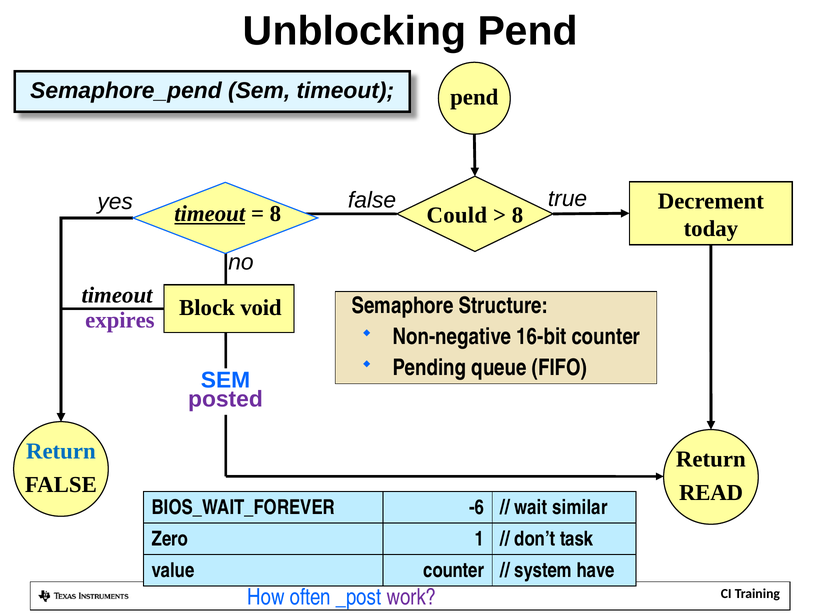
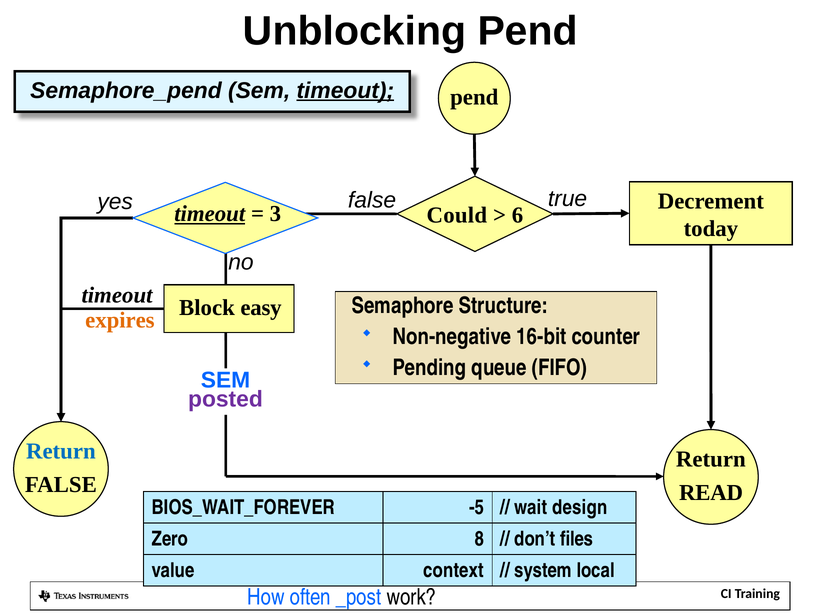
timeout at (345, 91) underline: none -> present
8 at (275, 214): 8 -> 3
8 at (518, 215): 8 -> 6
void: void -> easy
expires colour: purple -> orange
-6: -6 -> -5
similar: similar -> design
1: 1 -> 8
task: task -> files
value counter: counter -> context
have: have -> local
work colour: purple -> black
